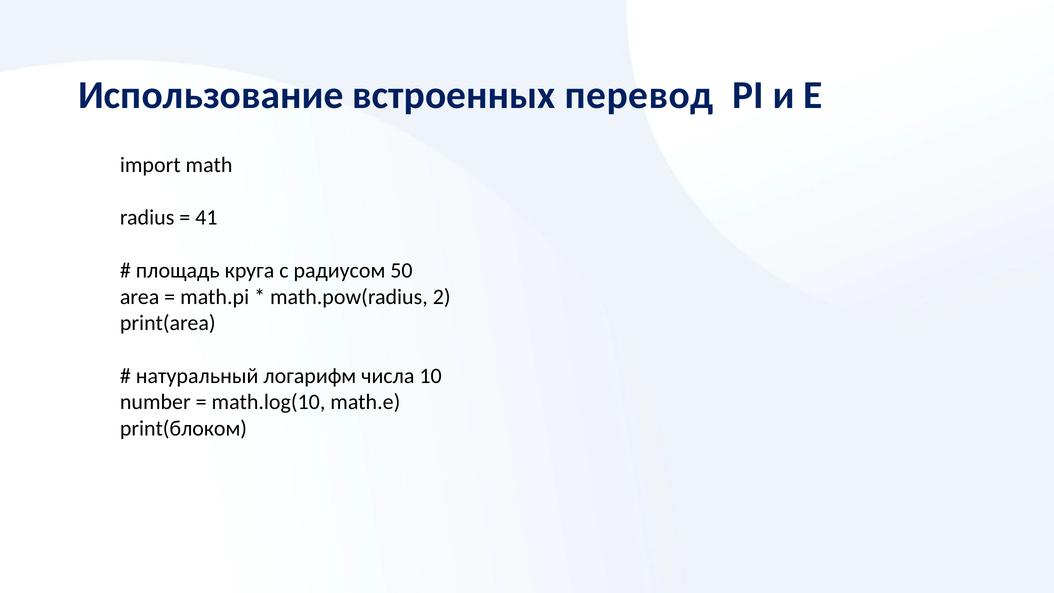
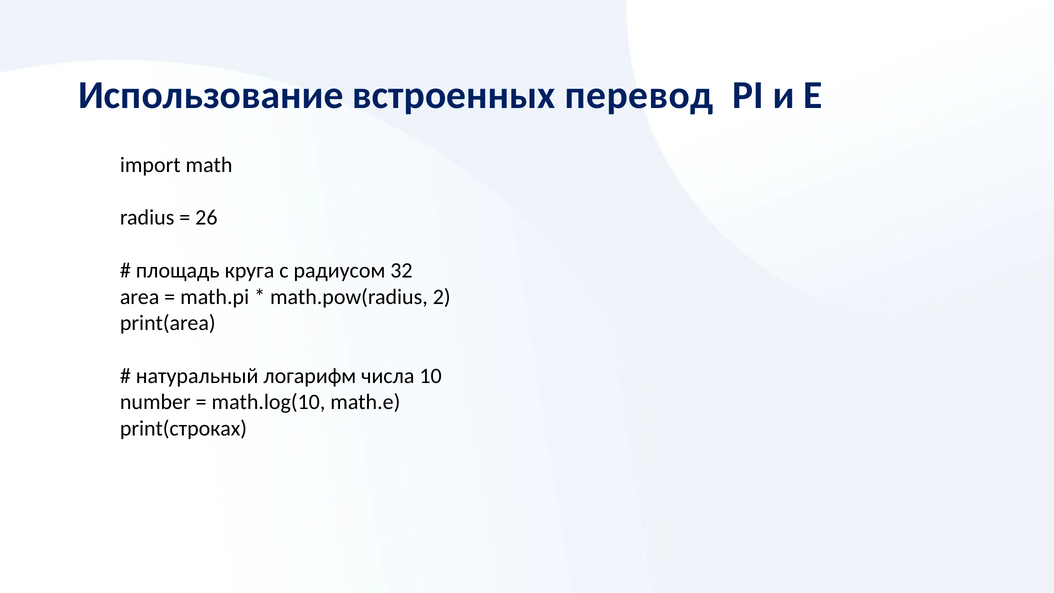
41: 41 -> 26
50: 50 -> 32
print(блоком: print(блоком -> print(строках
